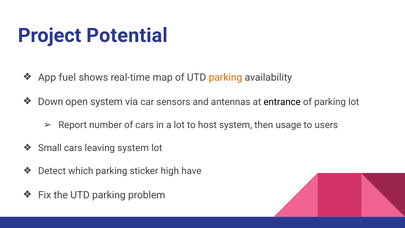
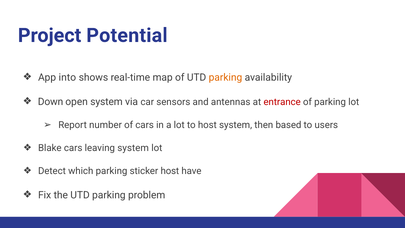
fuel: fuel -> into
entrance colour: black -> red
usage: usage -> based
Small: Small -> Blake
sticker high: high -> host
